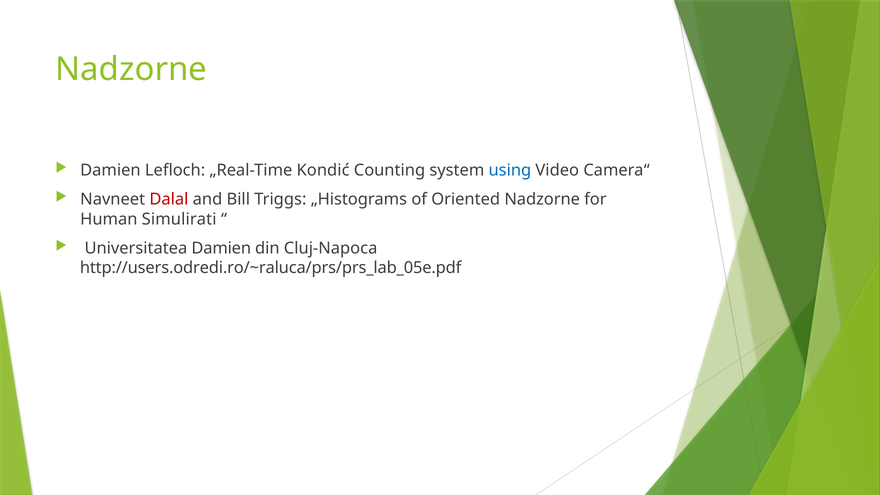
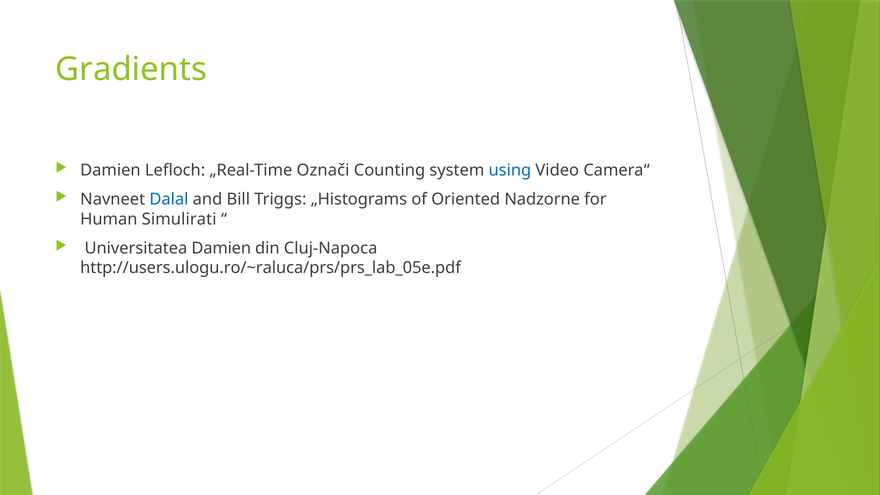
Nadzorne at (131, 69): Nadzorne -> Gradients
Kondić: Kondić -> Označi
Dalal colour: red -> blue
http://users.odredi.ro/~raluca/prs/prs_lab_05e.pdf: http://users.odredi.ro/~raluca/prs/prs_lab_05e.pdf -> http://users.ulogu.ro/~raluca/prs/prs_lab_05e.pdf
